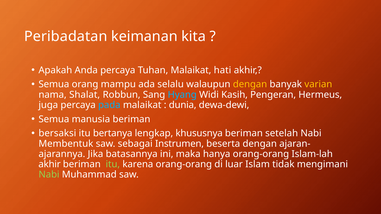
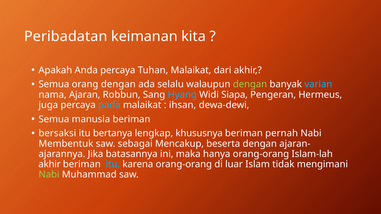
hati: hati -> dari
orang mampu: mampu -> dengan
dengan at (250, 84) colour: yellow -> light green
varian colour: yellow -> light blue
Shalat: Shalat -> Ajaran
Kasih: Kasih -> Siapa
dunia: dunia -> ihsan
setelah: setelah -> pernah
Instrumen: Instrumen -> Mencakup
itu at (113, 164) colour: light green -> light blue
